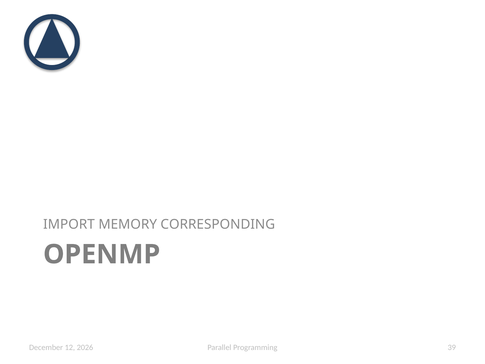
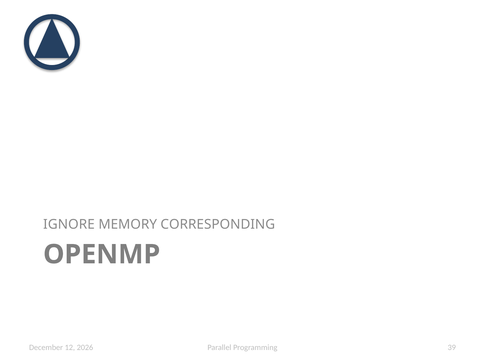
IMPORT: IMPORT -> IGNORE
